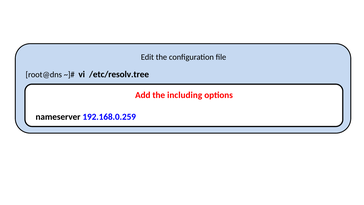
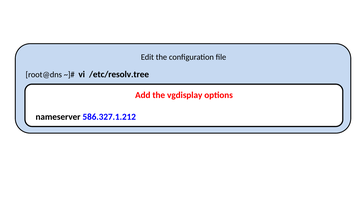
including: including -> vgdisplay
192.168.0.259: 192.168.0.259 -> 586.327.1.212
